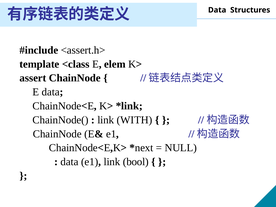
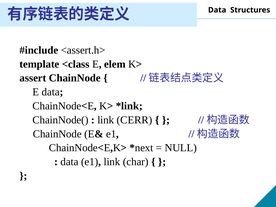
WITH: WITH -> CERR
bool: bool -> char
